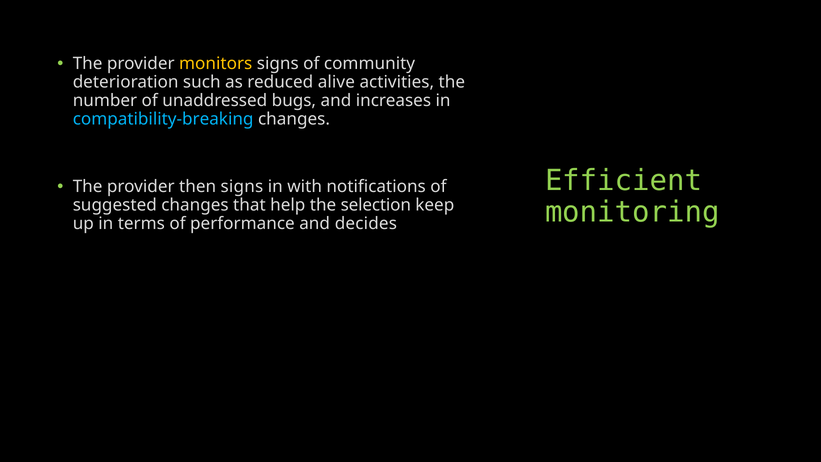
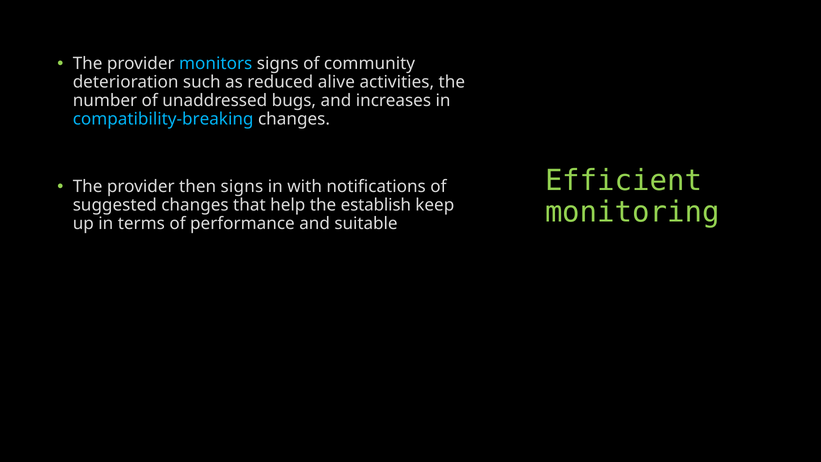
monitors colour: yellow -> light blue
selection: selection -> establish
decides: decides -> suitable
